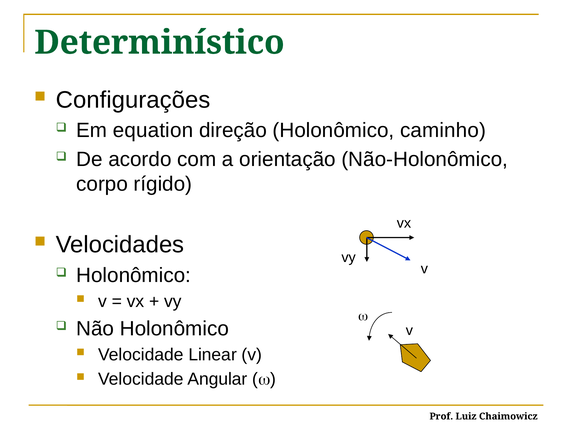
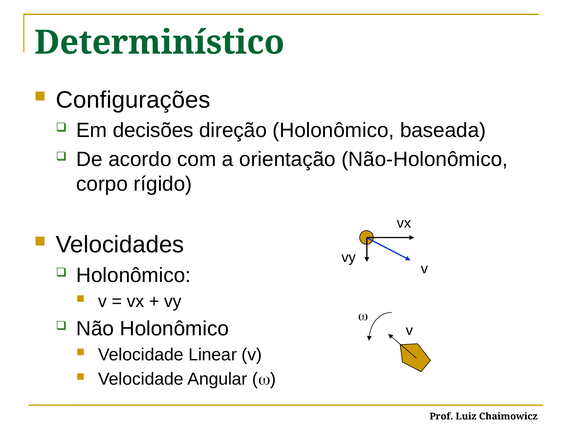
equation: equation -> decisões
caminho: caminho -> baseada
